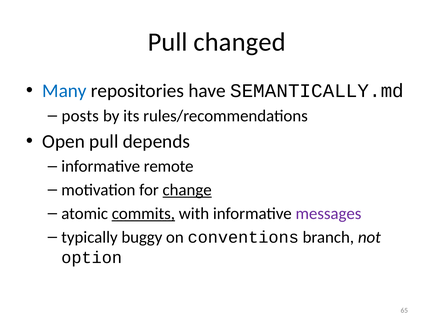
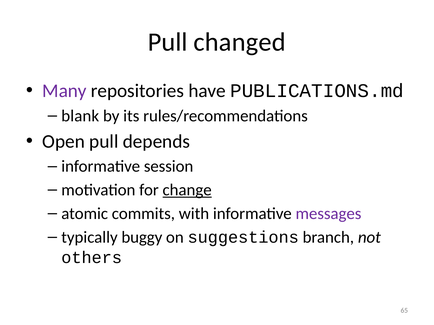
Many colour: blue -> purple
SEMANTICALLY.md: SEMANTICALLY.md -> PUBLICATIONS.md
posts: posts -> blank
remote: remote -> session
commits underline: present -> none
conventions: conventions -> suggestions
option: option -> others
